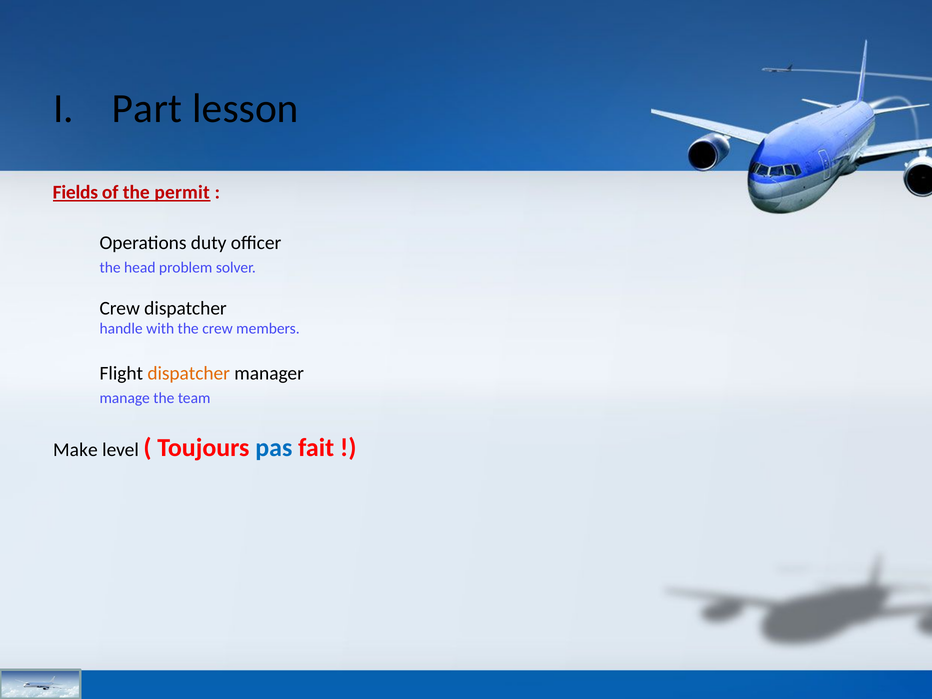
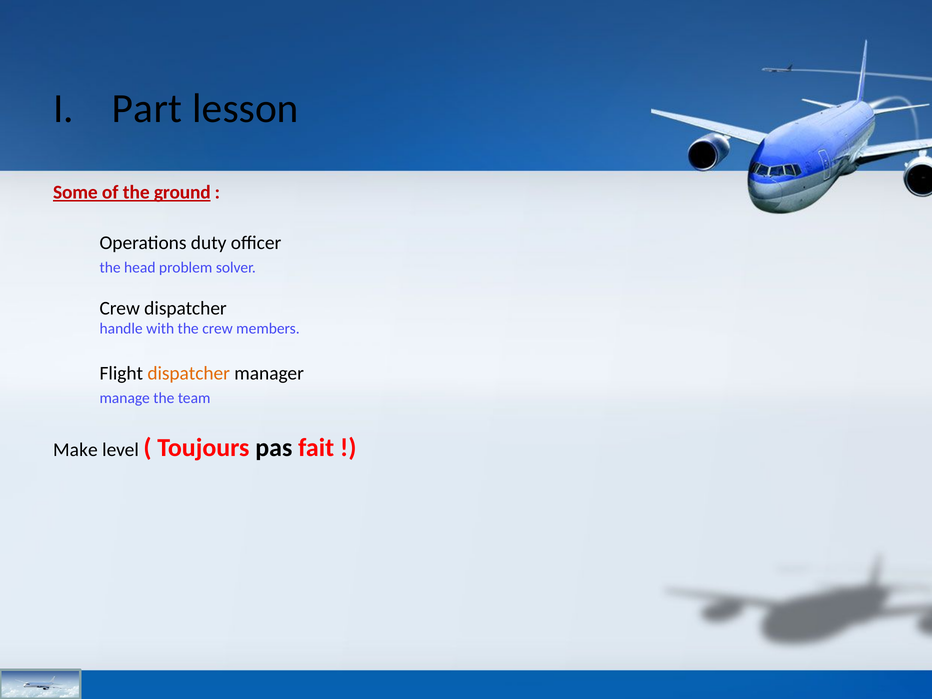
Fields: Fields -> Some
permit: permit -> ground
pas colour: blue -> black
